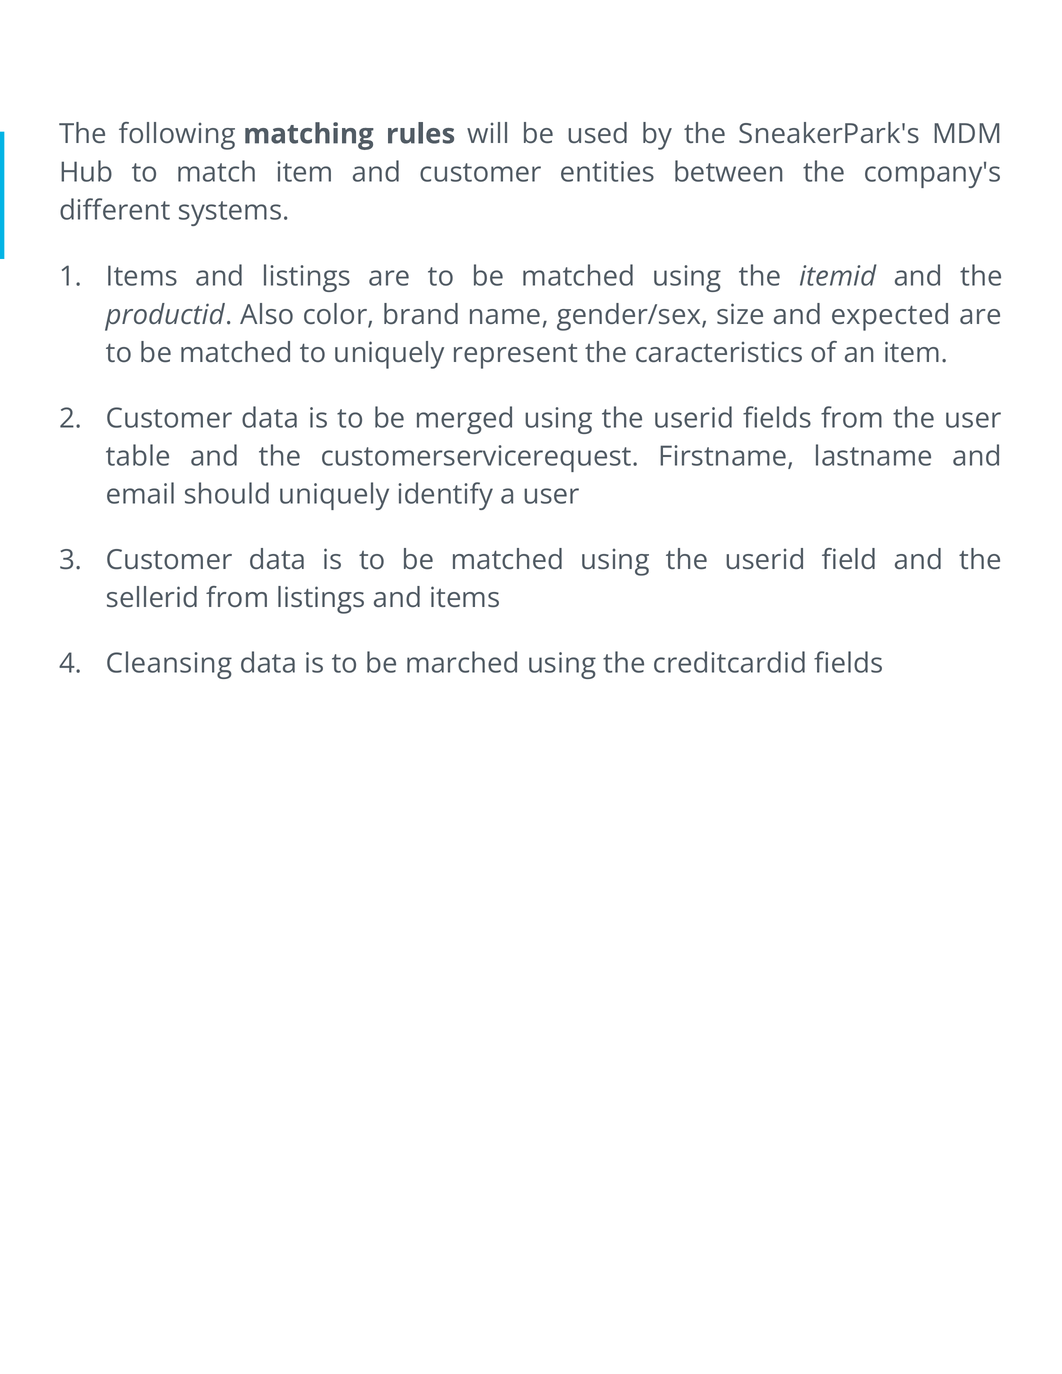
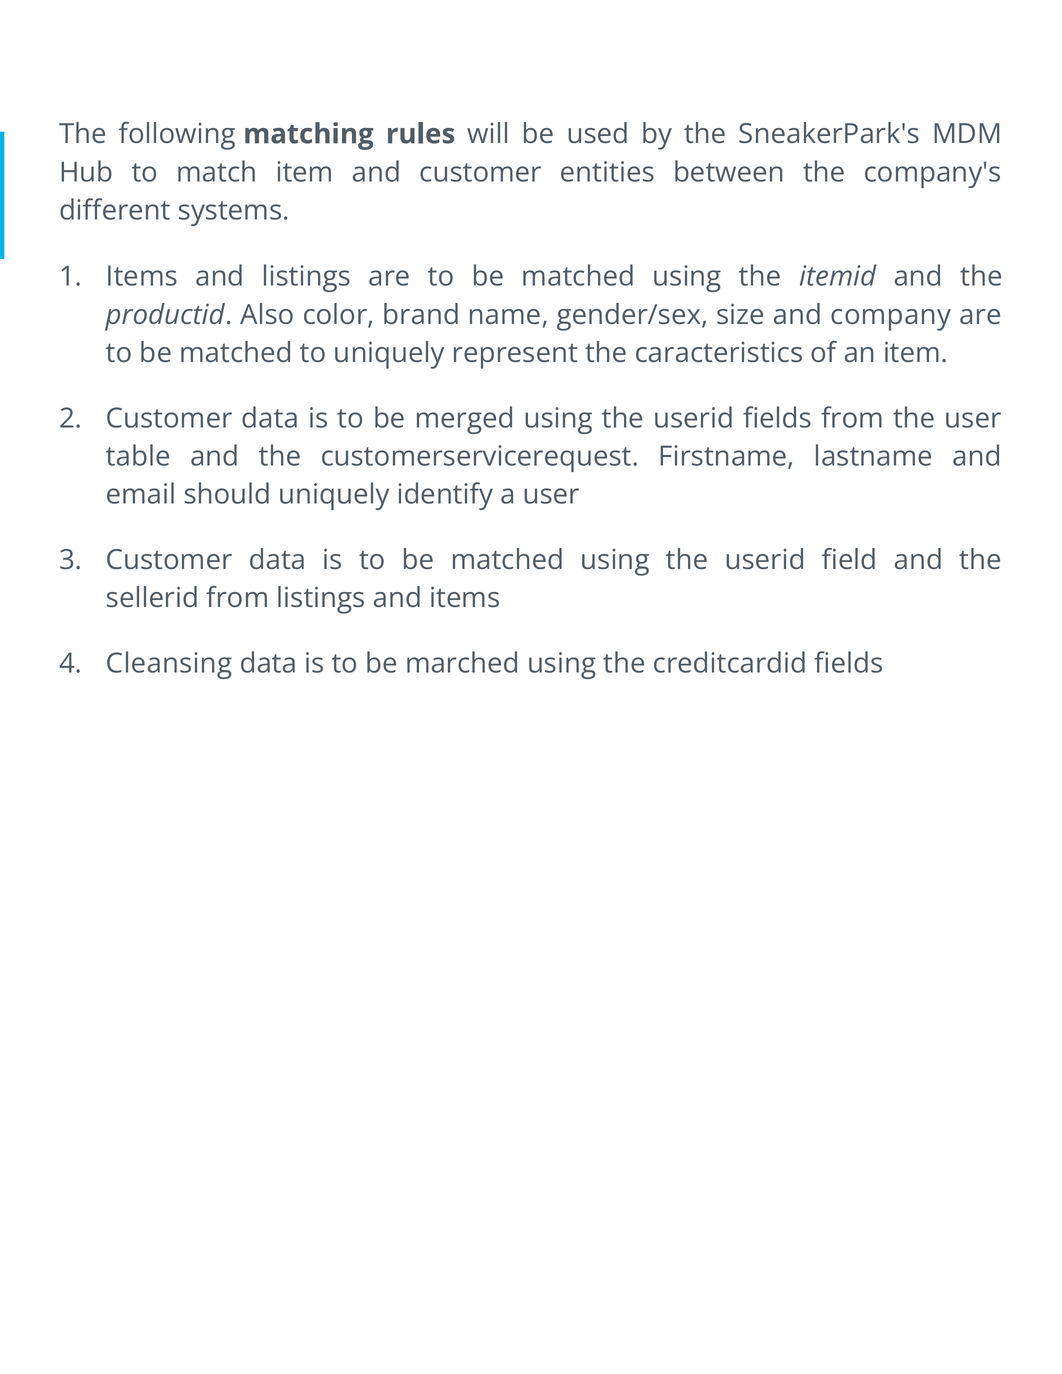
expected: expected -> company
